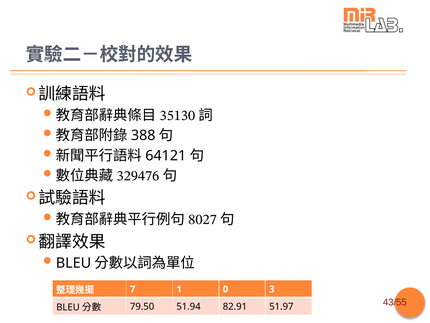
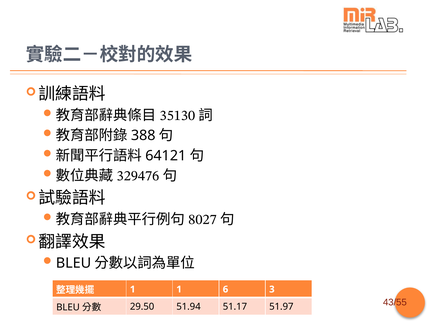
7 at (133, 289): 7 -> 1
0: 0 -> 6
79.50: 79.50 -> 29.50
82.91: 82.91 -> 51.17
